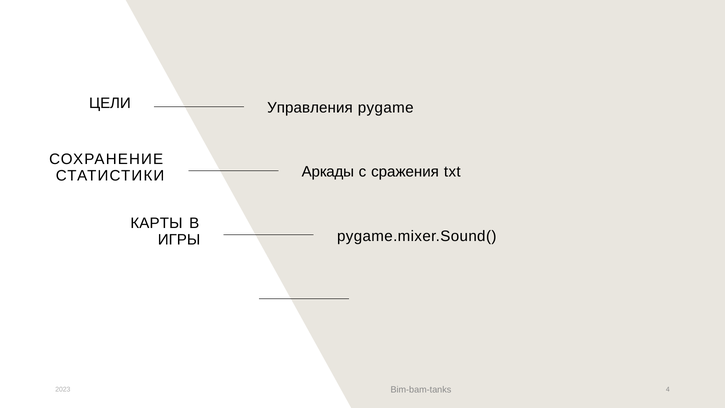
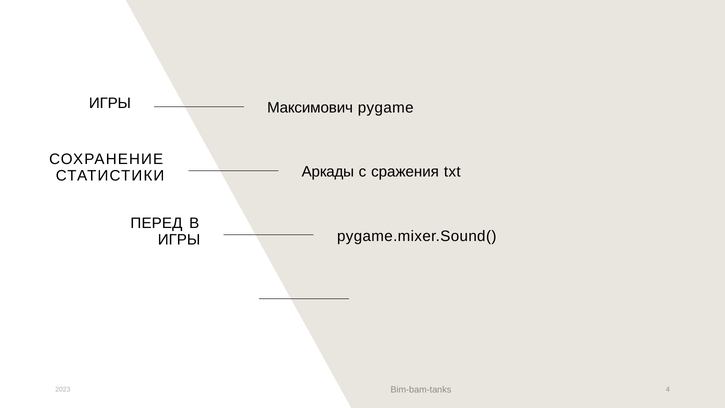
ЦЕЛИ at (110, 103): ЦЕЛИ -> ИГРЫ
Управления: Управления -> Максимович
КАРТЫ: КАРТЫ -> ПЕРЕД
